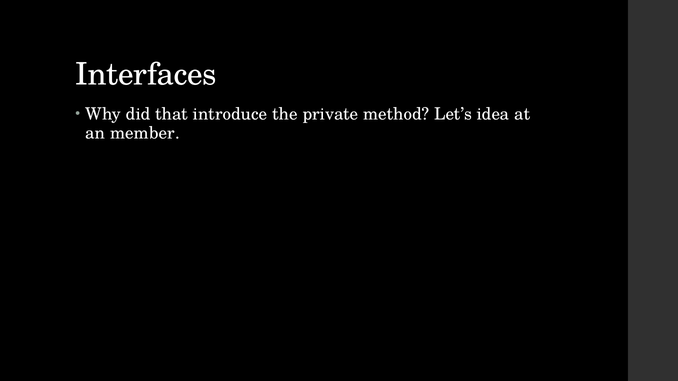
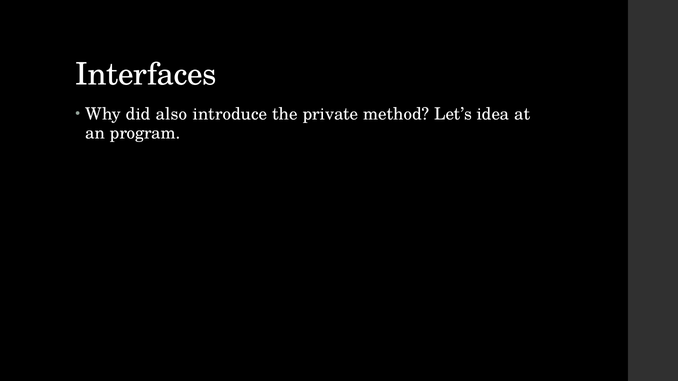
that: that -> also
member: member -> program
